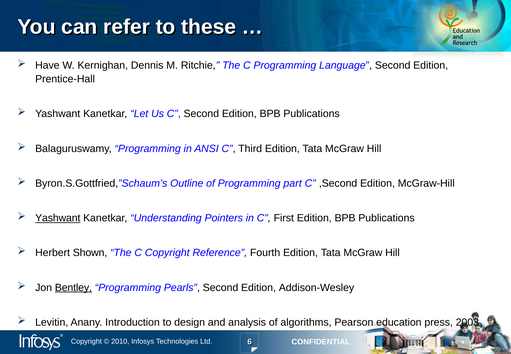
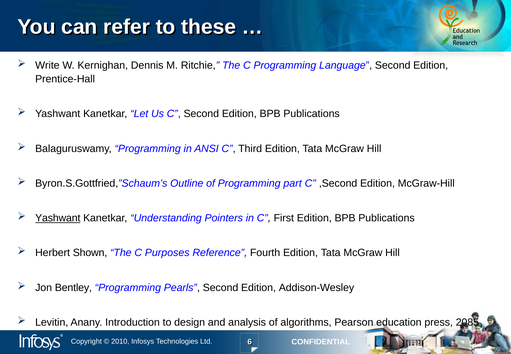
Have: Have -> Write
C Copyright: Copyright -> Purposes
Bentley underline: present -> none
2003: 2003 -> 2085
